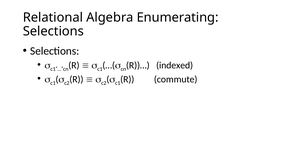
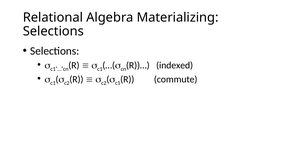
Enumerating: Enumerating -> Materializing
